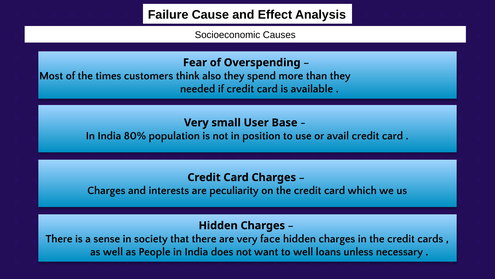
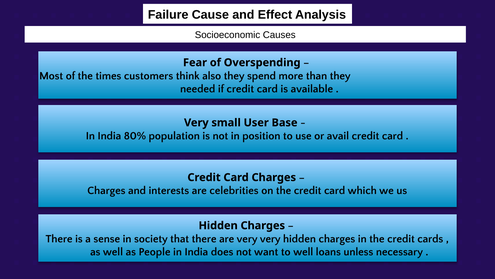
peculiarity: peculiarity -> celebrities
very face: face -> very
